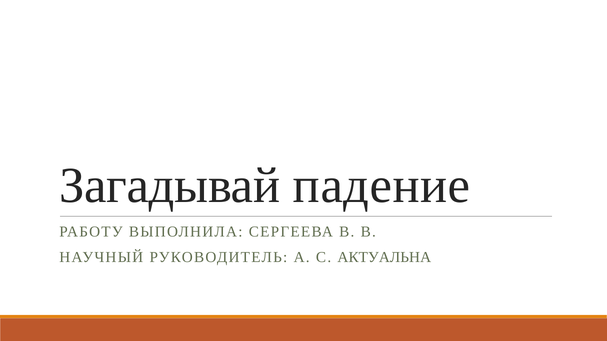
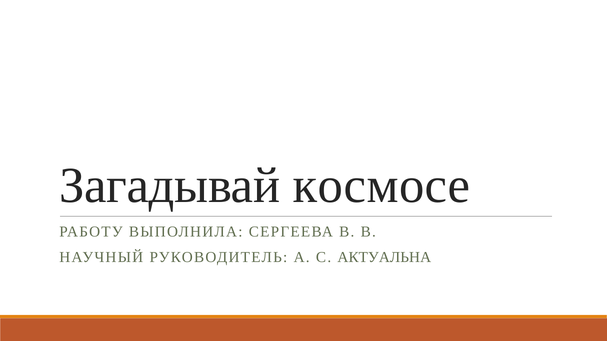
падение: падение -> космосе
